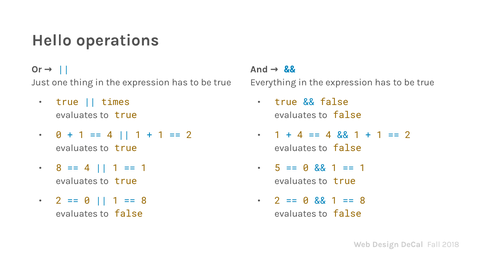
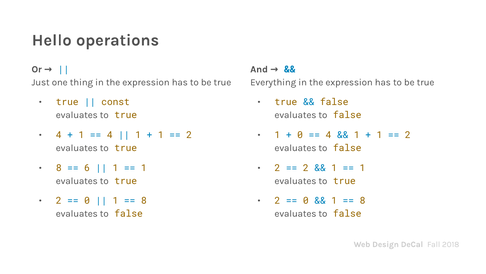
times: times -> const
0 at (59, 135): 0 -> 4
4 at (300, 135): 4 -> 0
4 at (87, 168): 4 -> 6
5 at (277, 168): 5 -> 2
0 at (306, 168): 0 -> 2
